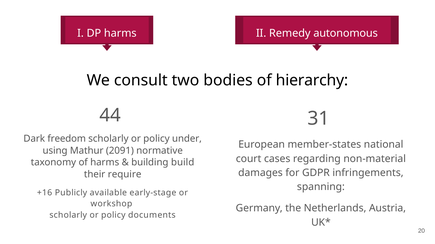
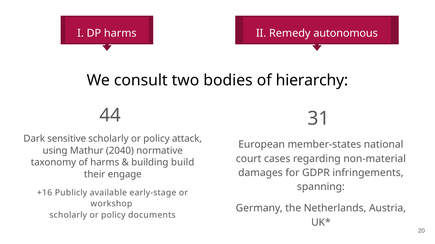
freedom: freedom -> sensitive
under: under -> attack
2091: 2091 -> 2040
require: require -> engage
